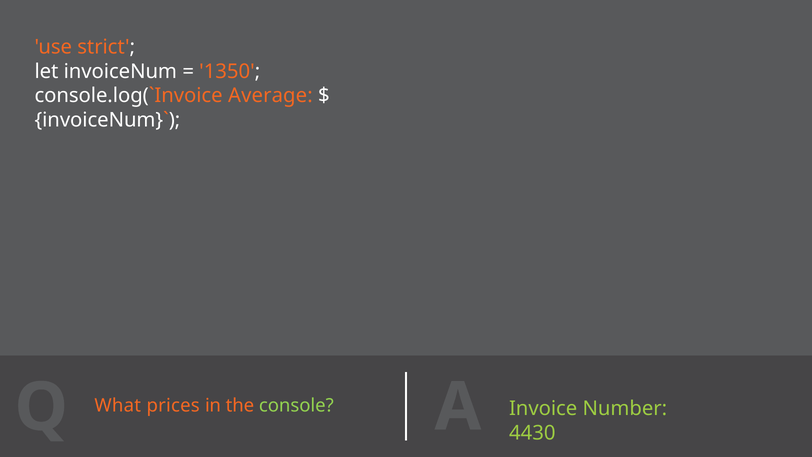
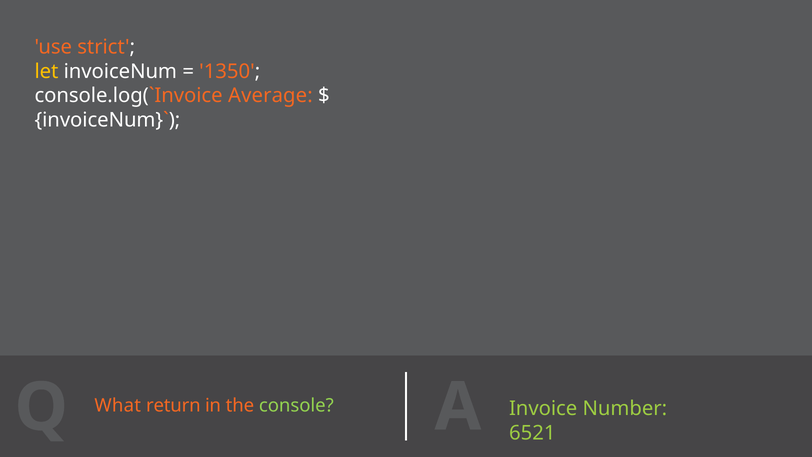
let colour: white -> yellow
prices: prices -> return
4430: 4430 -> 6521
